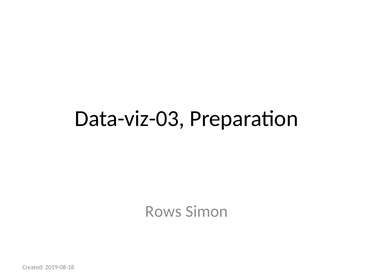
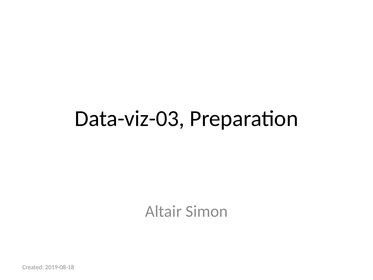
Rows: Rows -> Altair
